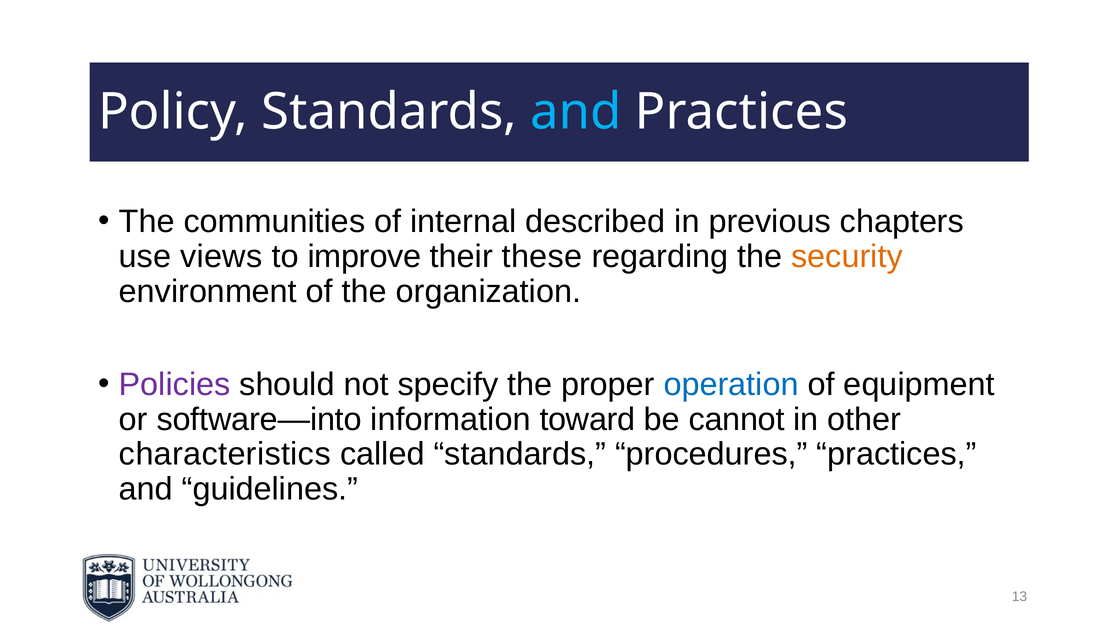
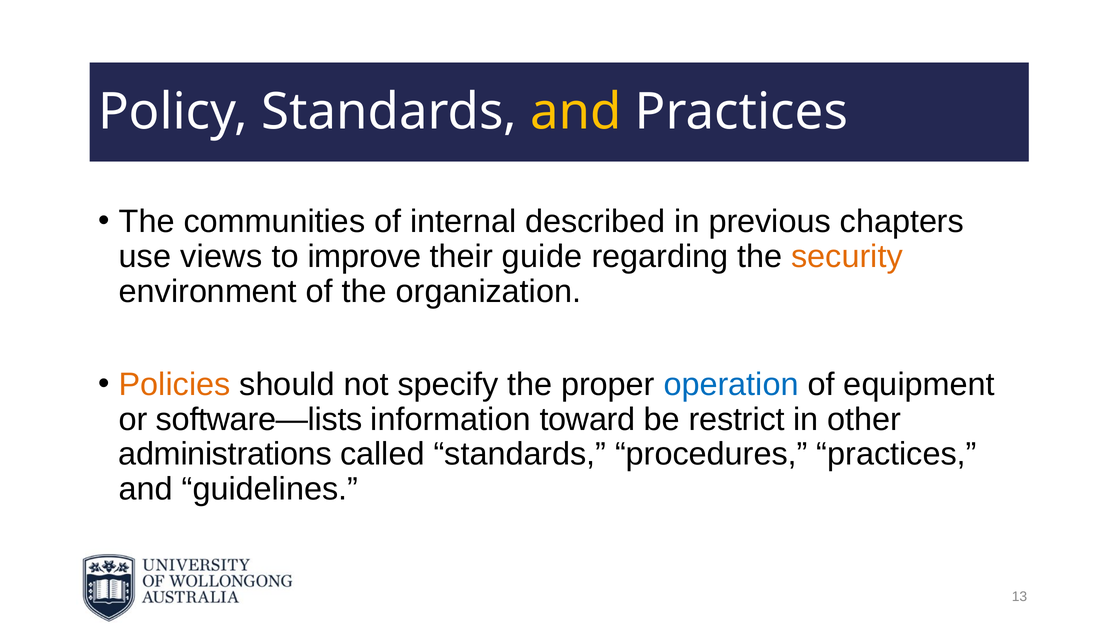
and at (576, 112) colour: light blue -> yellow
these: these -> guide
Policies colour: purple -> orange
software—into: software—into -> software—lists
cannot: cannot -> restrict
characteristics: characteristics -> administrations
